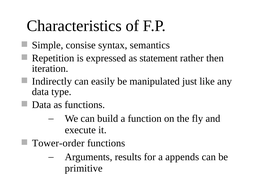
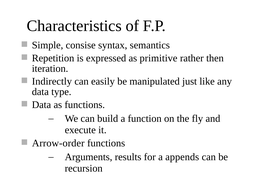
statement: statement -> primitive
Tower-order: Tower-order -> Arrow-order
primitive: primitive -> recursion
